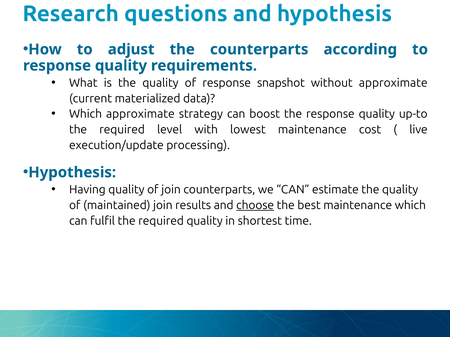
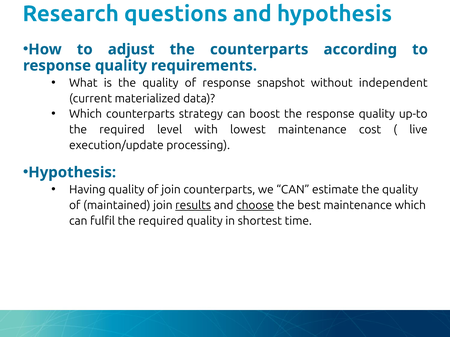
without approximate: approximate -> independent
Which approximate: approximate -> counterparts
results underline: none -> present
